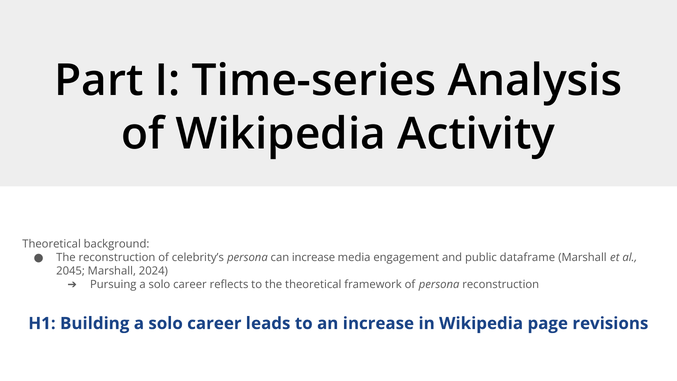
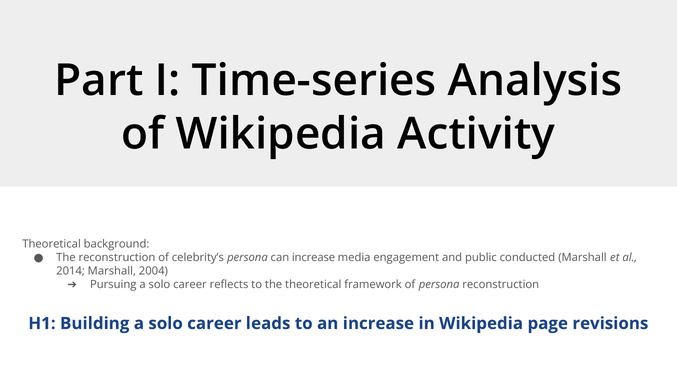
dataframe: dataframe -> conducted
2045: 2045 -> 2014
2024: 2024 -> 2004
